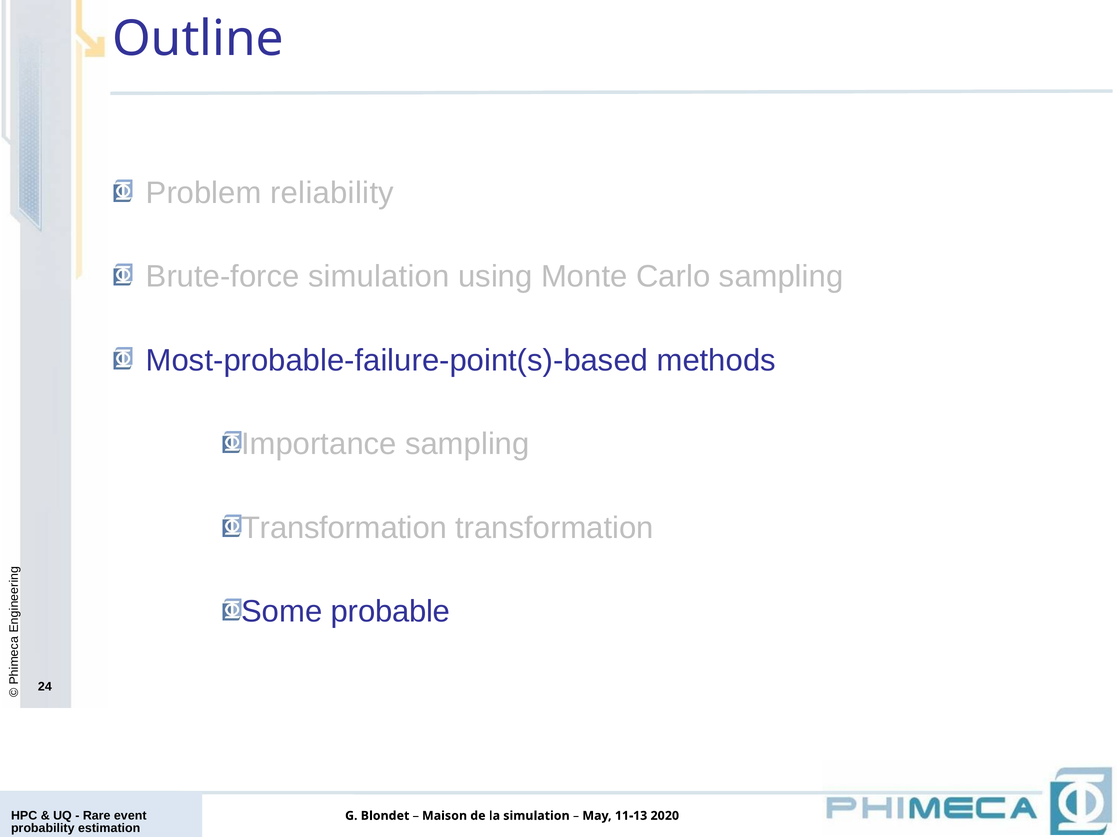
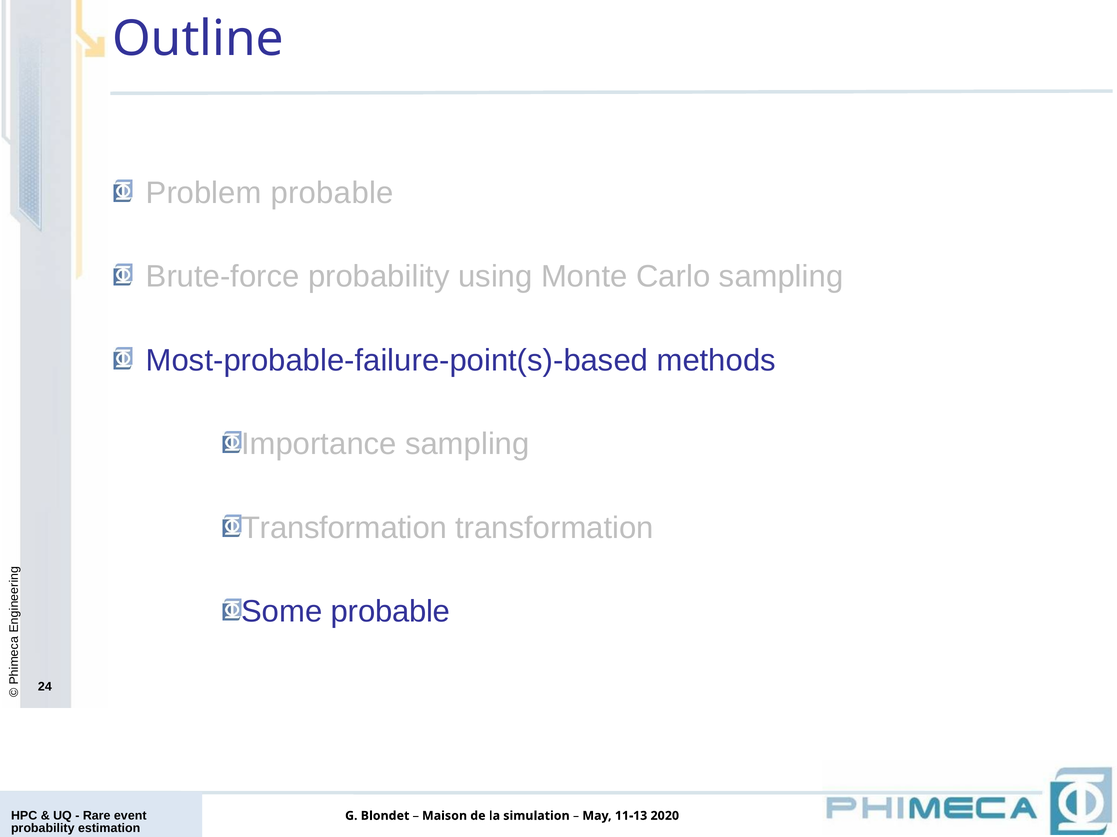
Problem reliability: reliability -> probable
Brute-force simulation: simulation -> probability
